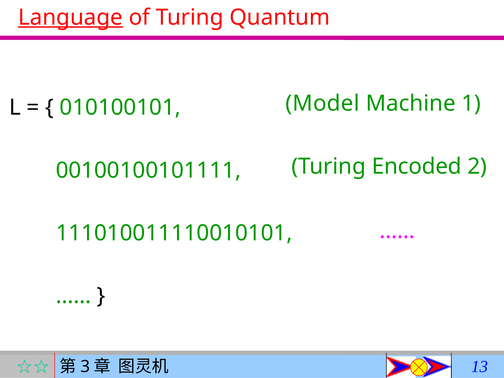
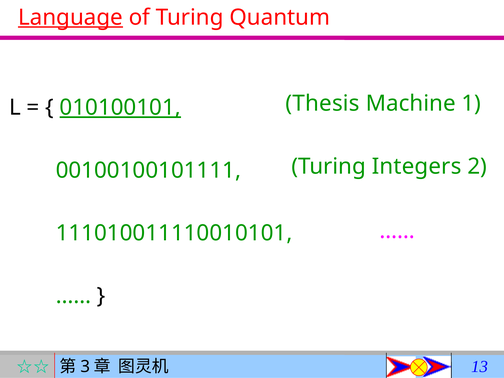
Model: Model -> Thesis
010100101 underline: none -> present
Encoded: Encoded -> Integers
